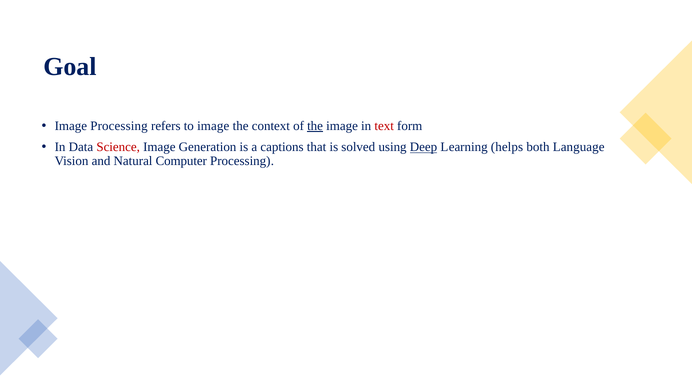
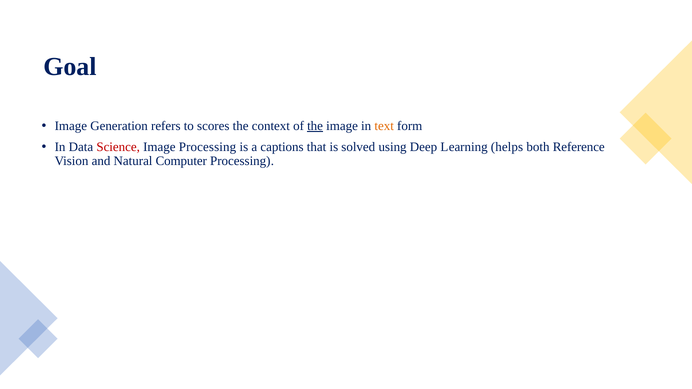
Image Processing: Processing -> Generation
to image: image -> scores
text colour: red -> orange
Image Generation: Generation -> Processing
Deep underline: present -> none
Language: Language -> Reference
